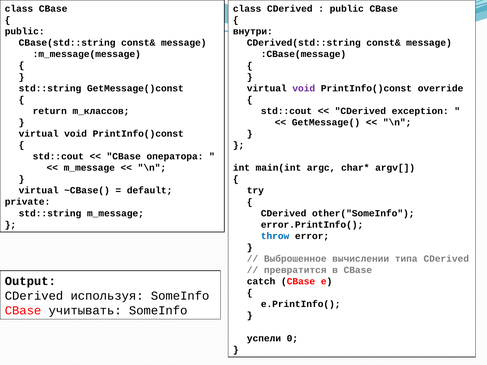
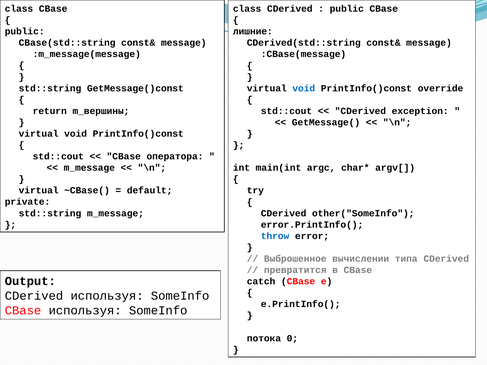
внутри: внутри -> лишние
void at (304, 88) colour: purple -> blue
m_классов: m_классов -> m_вершины
CBase учитывать: учитывать -> используя
успели: успели -> потока
